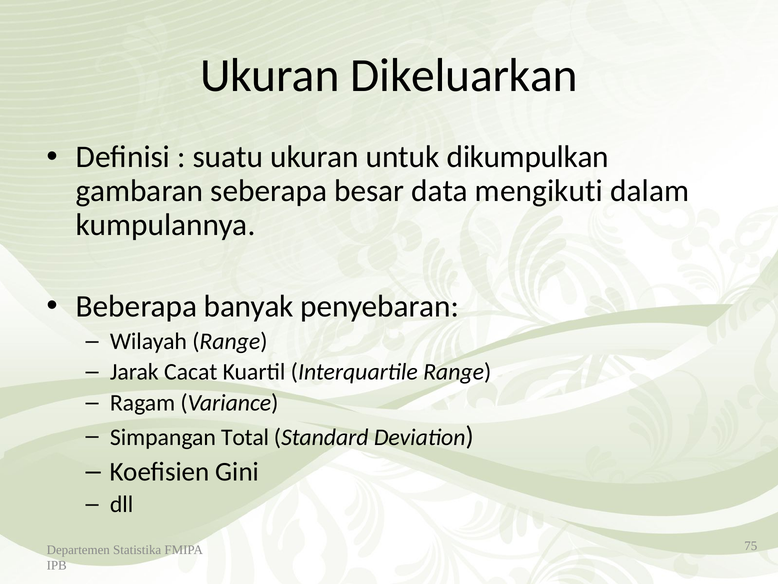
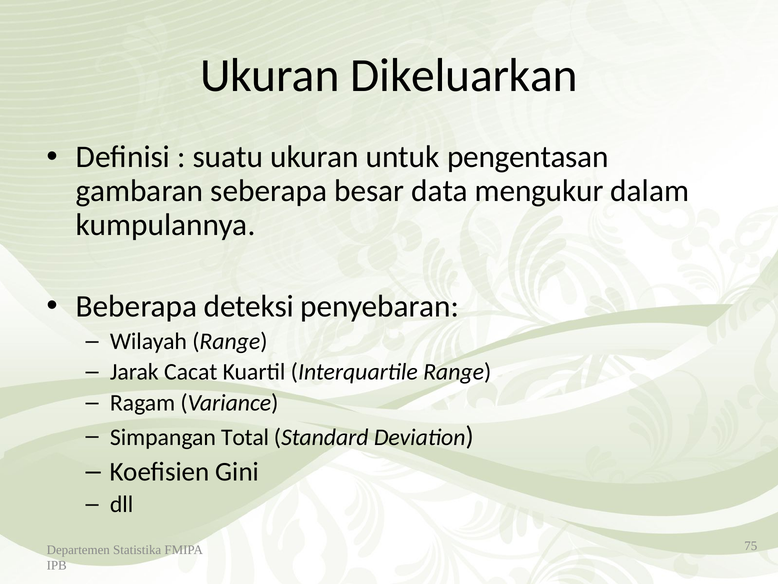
dikumpulkan: dikumpulkan -> pengentasan
mengikuti: mengikuti -> mengukur
banyak: banyak -> deteksi
